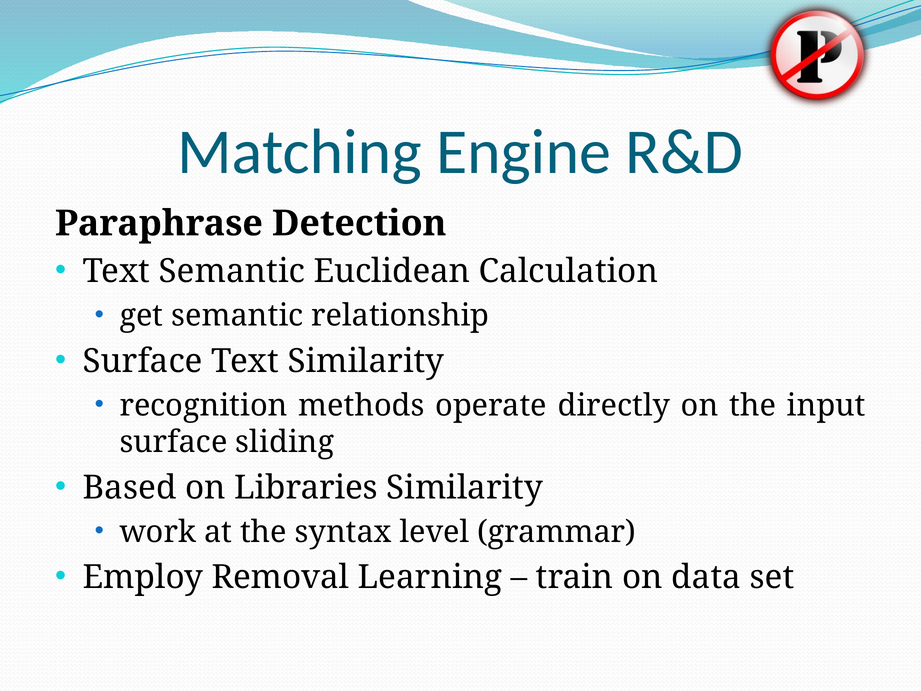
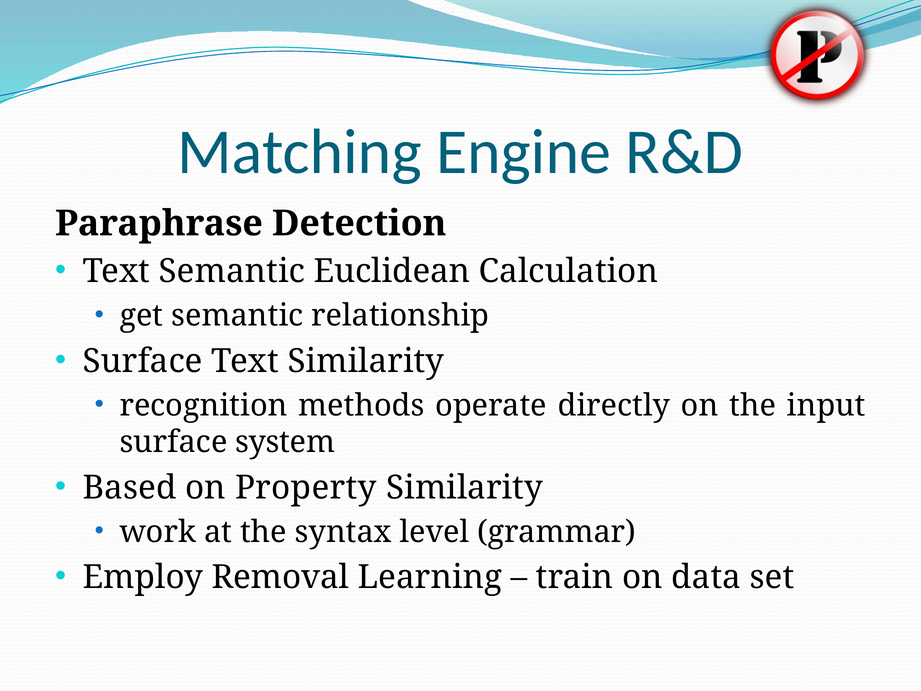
sliding: sliding -> system
Libraries: Libraries -> Property
